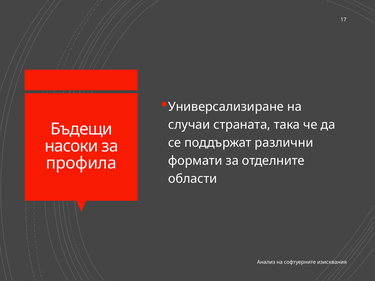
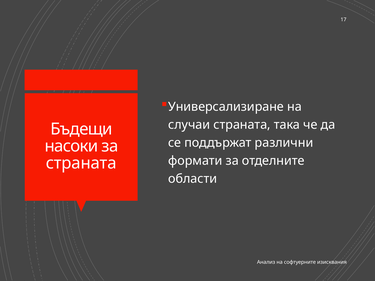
профила at (81, 163): профила -> страната
